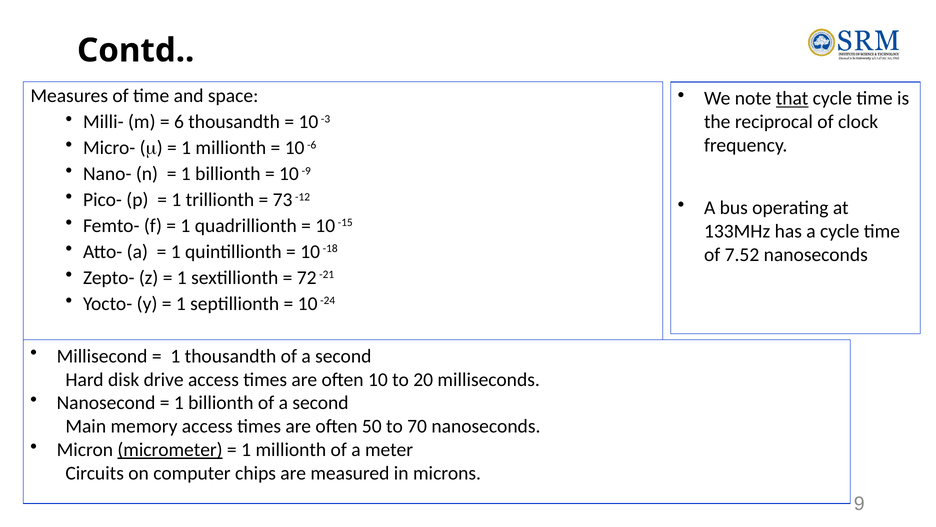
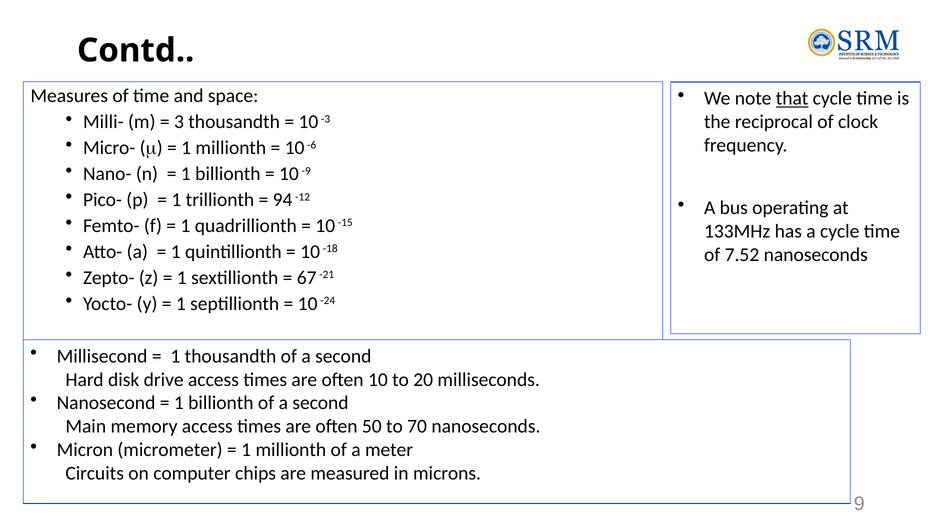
6: 6 -> 3
73: 73 -> 94
72: 72 -> 67
micrometer underline: present -> none
